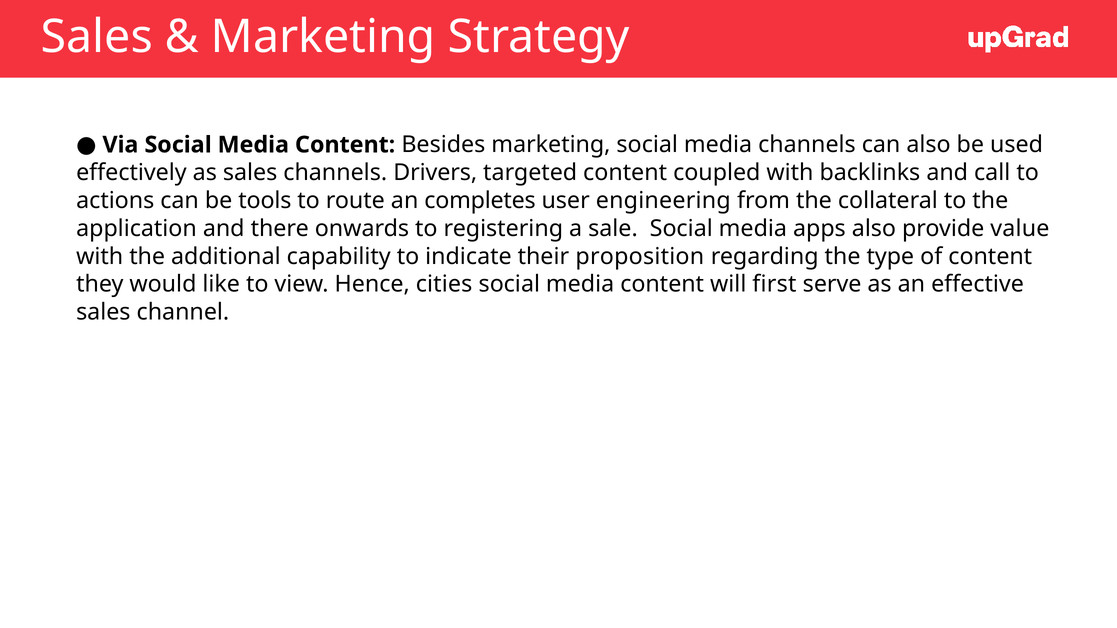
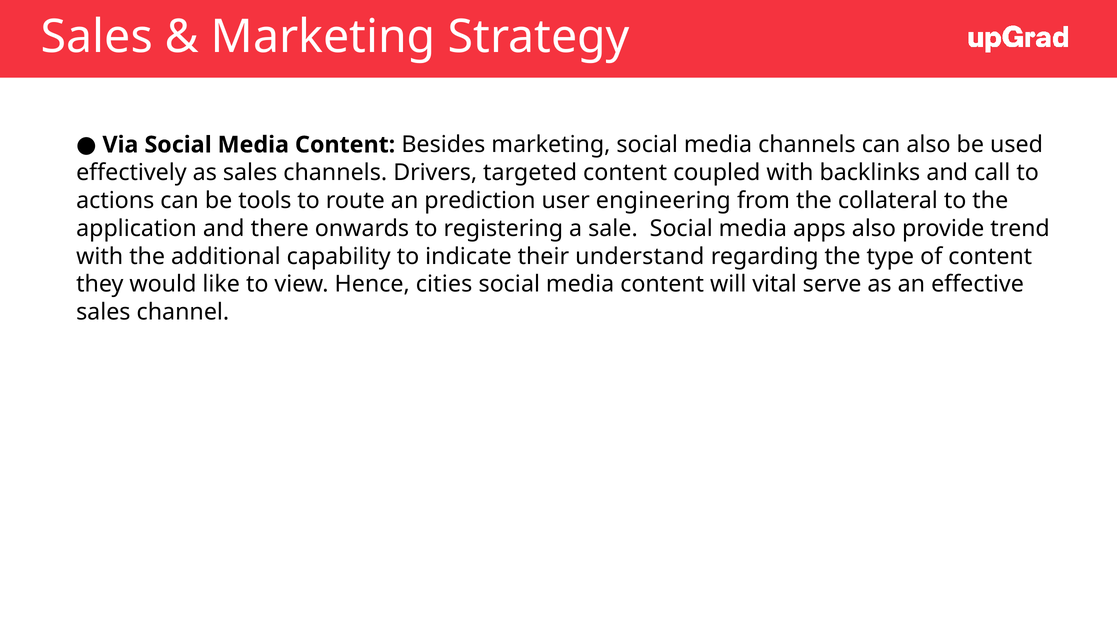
completes: completes -> prediction
value: value -> trend
proposition: proposition -> understand
first: first -> vital
